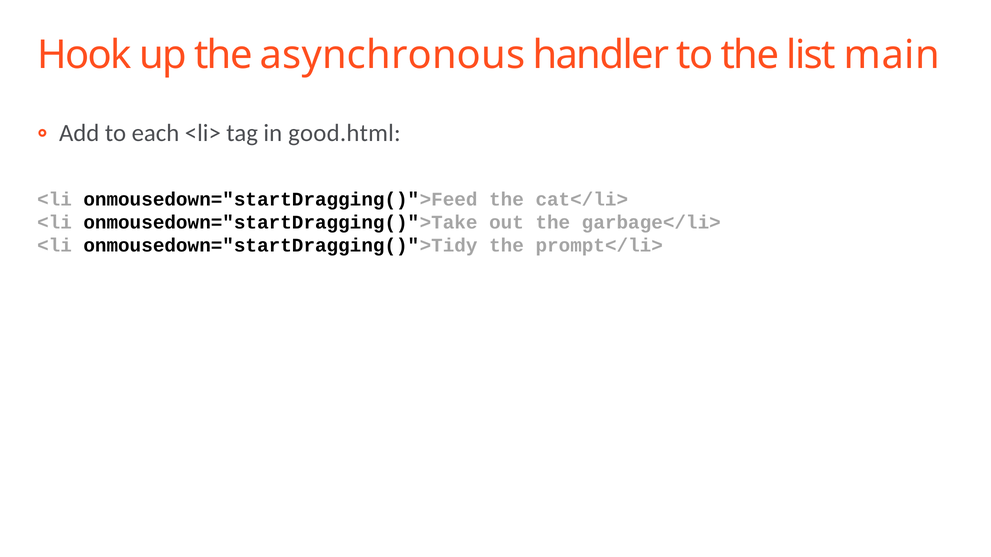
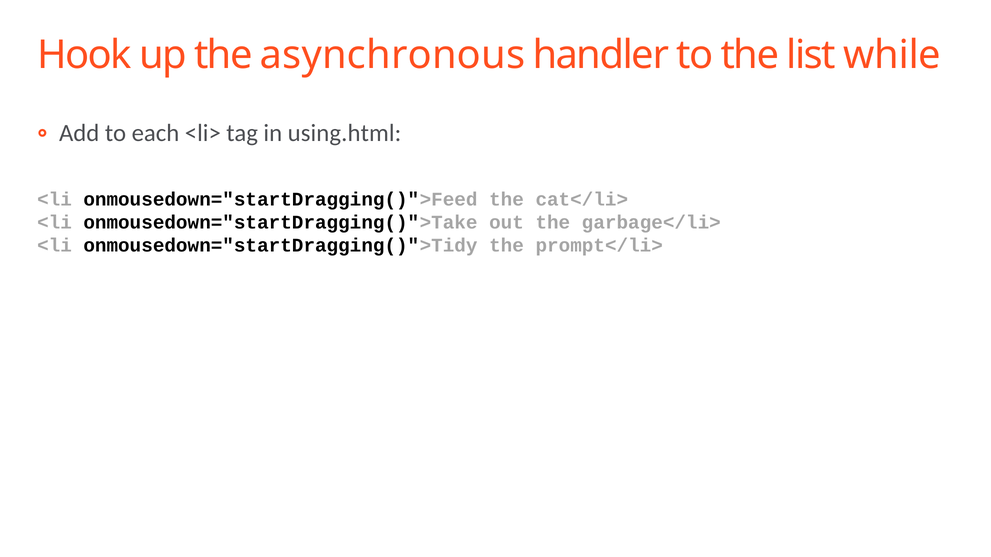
main: main -> while
good.html: good.html -> using.html
